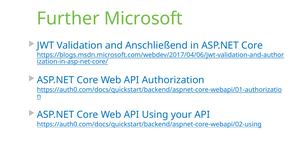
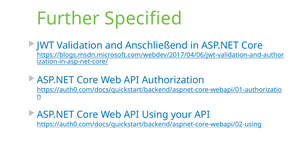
Microsoft: Microsoft -> Specified
